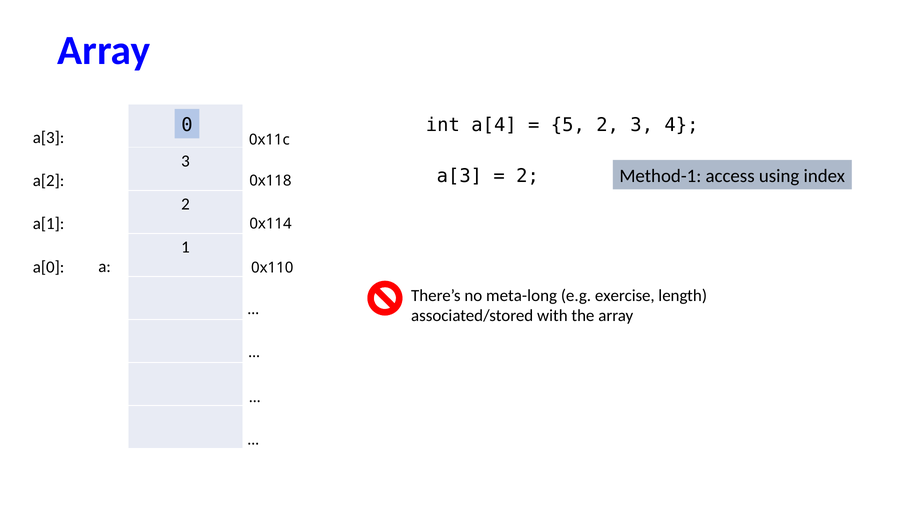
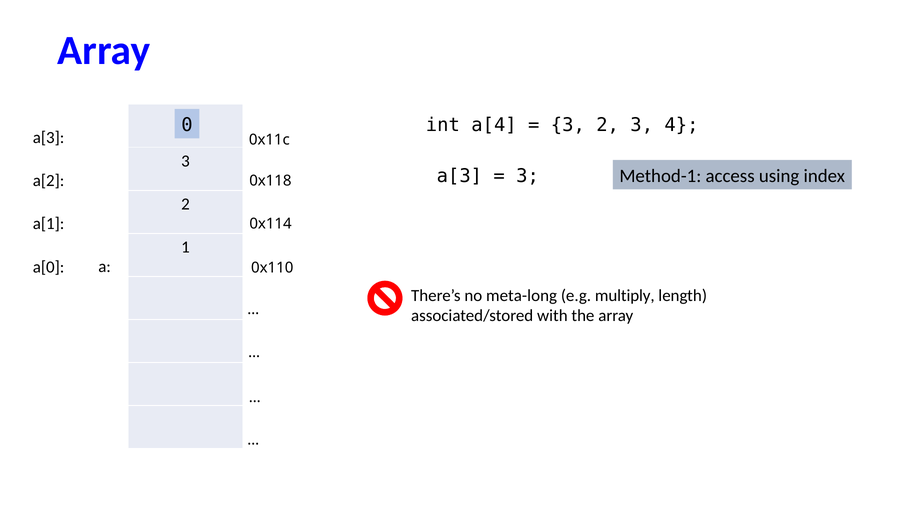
5 at (568, 125): 5 -> 3
2 at (528, 176): 2 -> 3
exercise: exercise -> multiply
